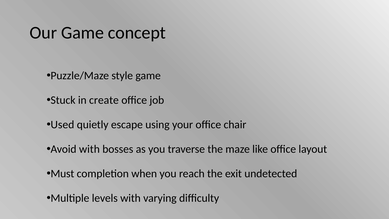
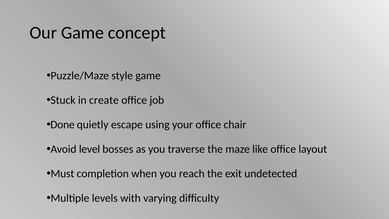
Used: Used -> Done
Avoid with: with -> level
